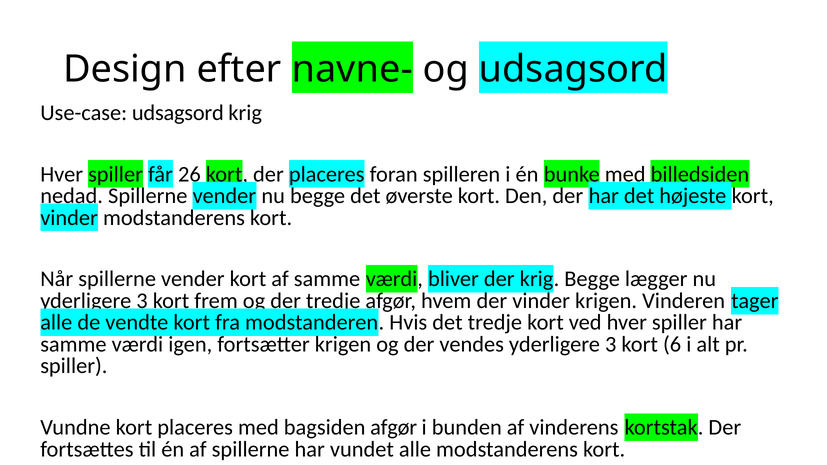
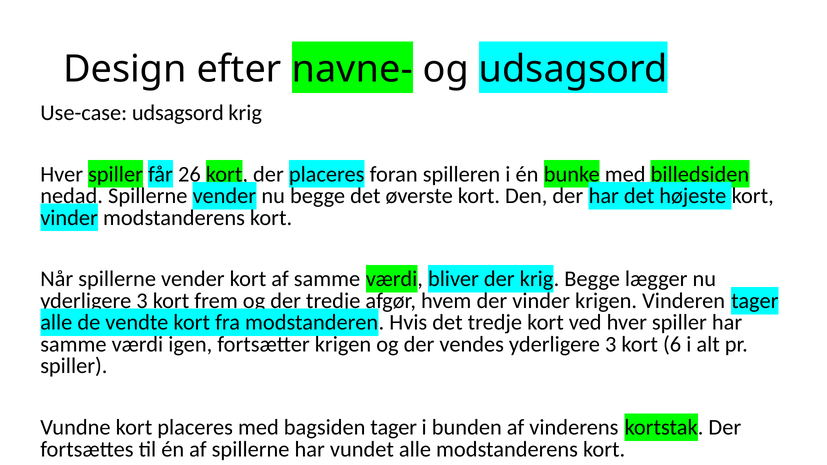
bagsiden afgør: afgør -> tager
